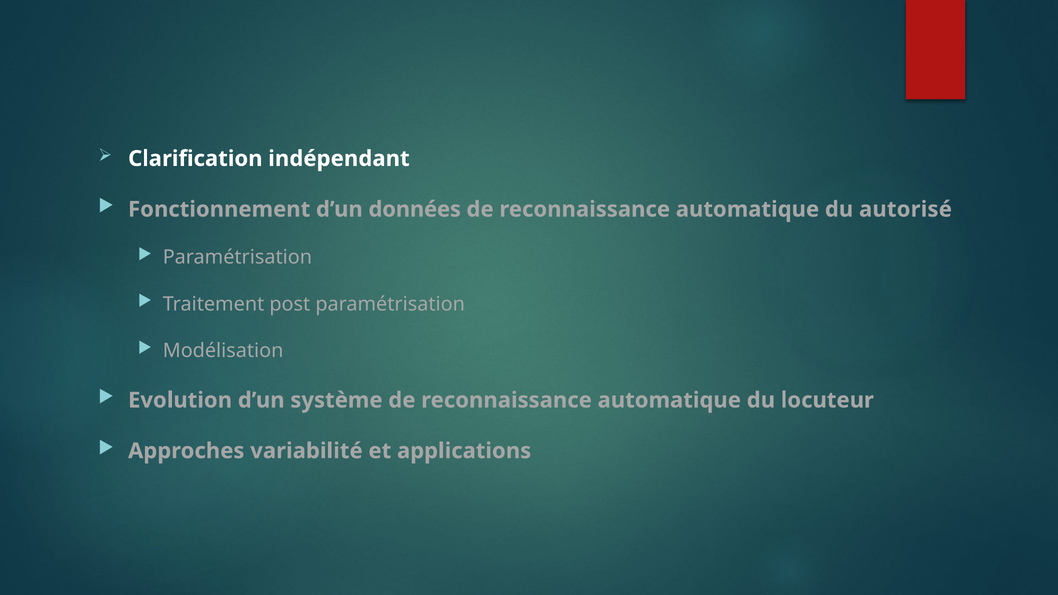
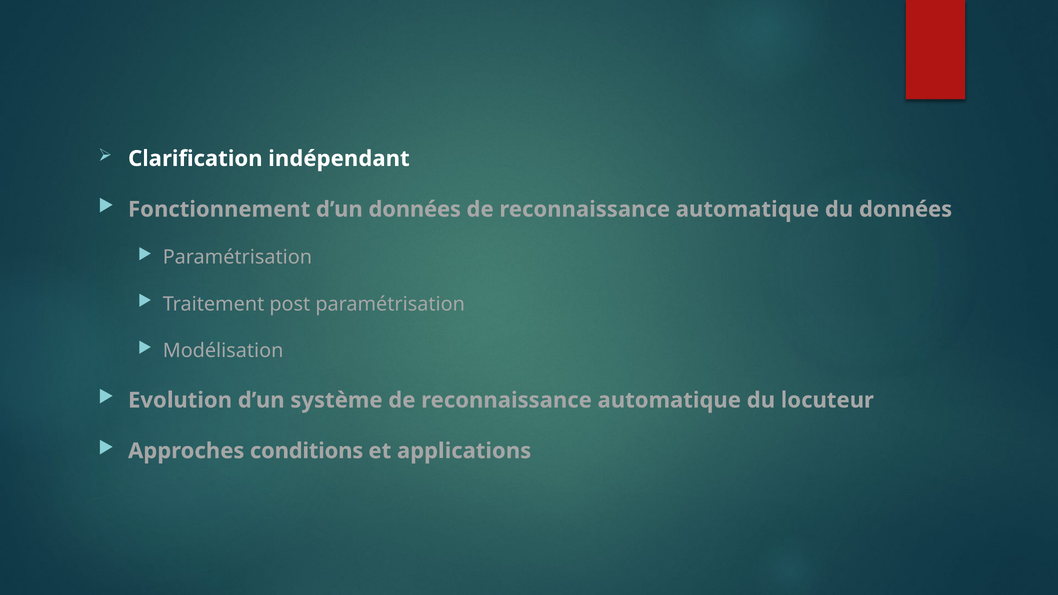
du autorisé: autorisé -> données
variabilité: variabilité -> conditions
